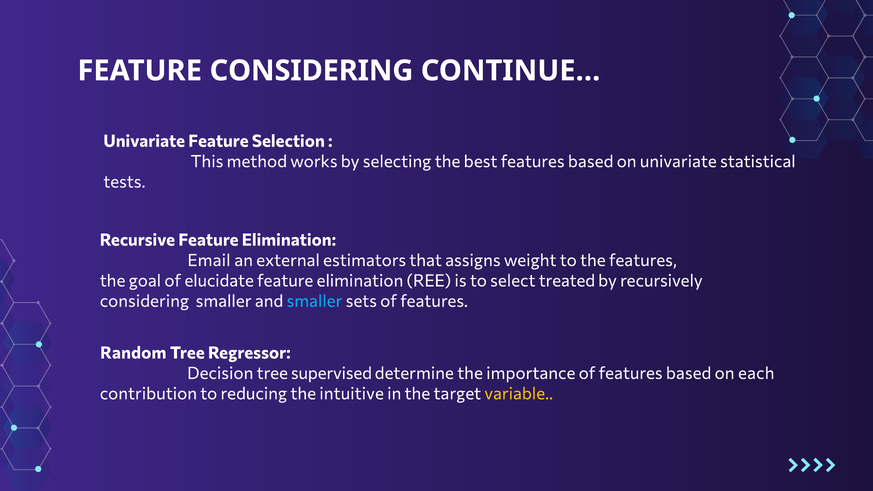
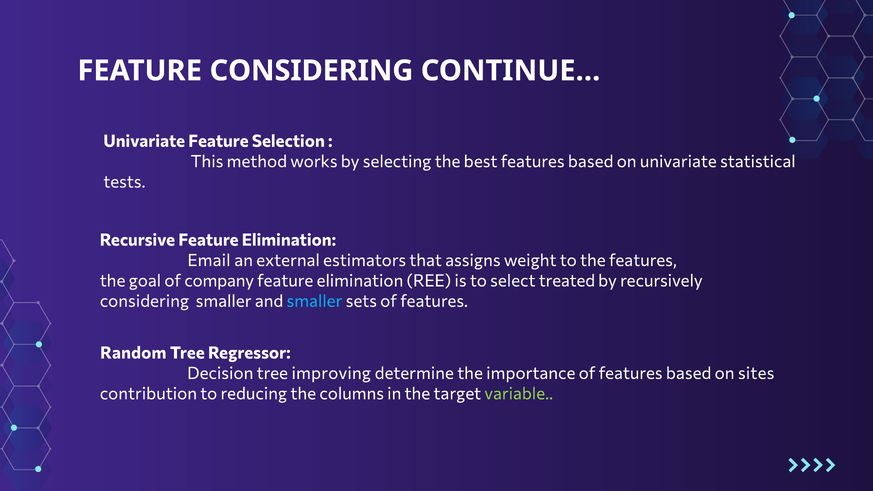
elucidate: elucidate -> company
supervised: supervised -> improving
each: each -> sites
intuitive: intuitive -> columns
variable colour: yellow -> light green
